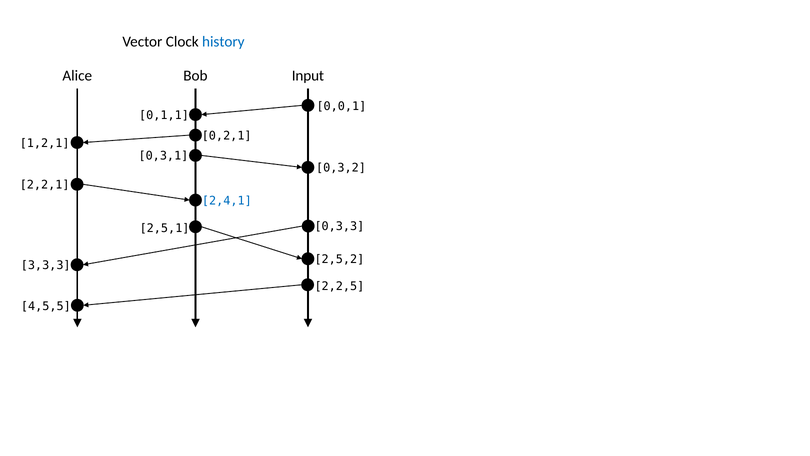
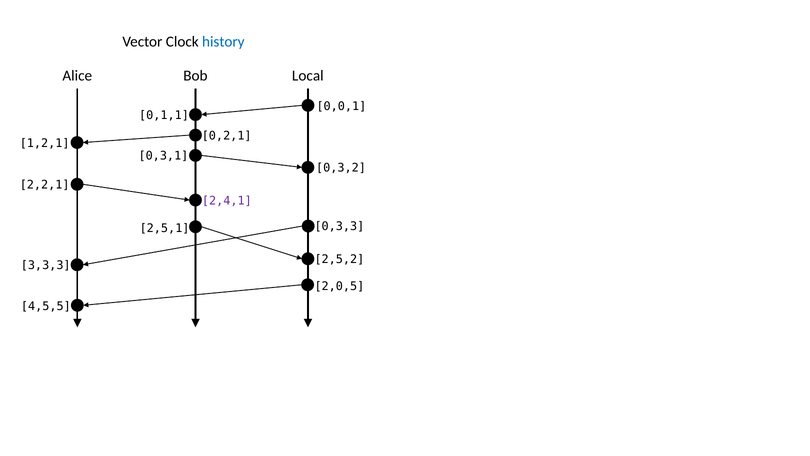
Input: Input -> Local
2,4,1 colour: blue -> purple
2,2,5: 2,2,5 -> 2,0,5
